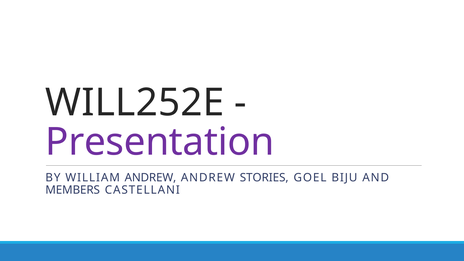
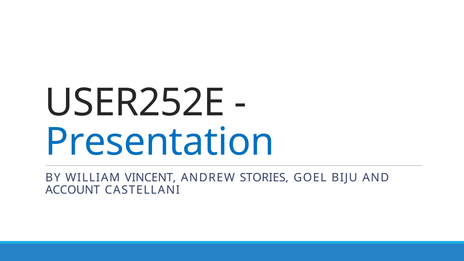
WILL252E: WILL252E -> USER252E
Presentation colour: purple -> blue
WILLIAM ANDREW: ANDREW -> VINCENT
MEMBERS: MEMBERS -> ACCOUNT
